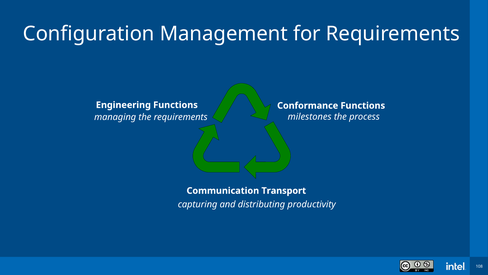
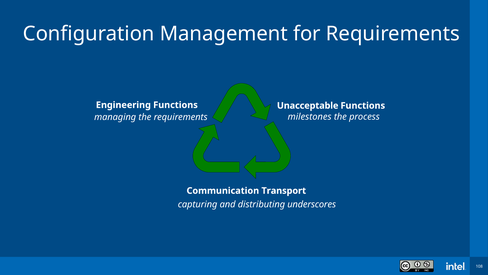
Conformance: Conformance -> Unacceptable
productivity: productivity -> underscores
